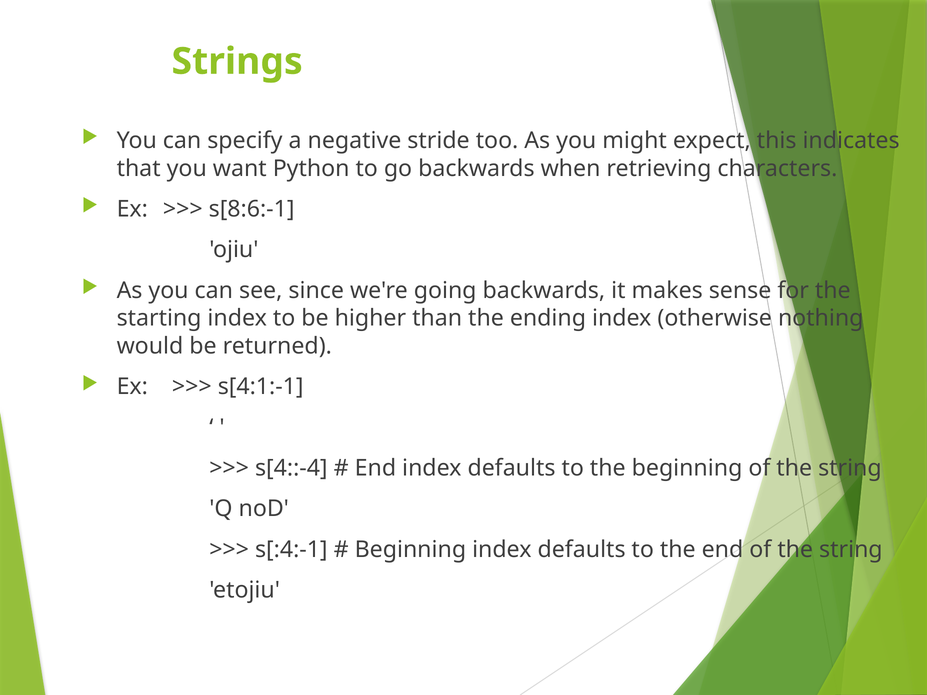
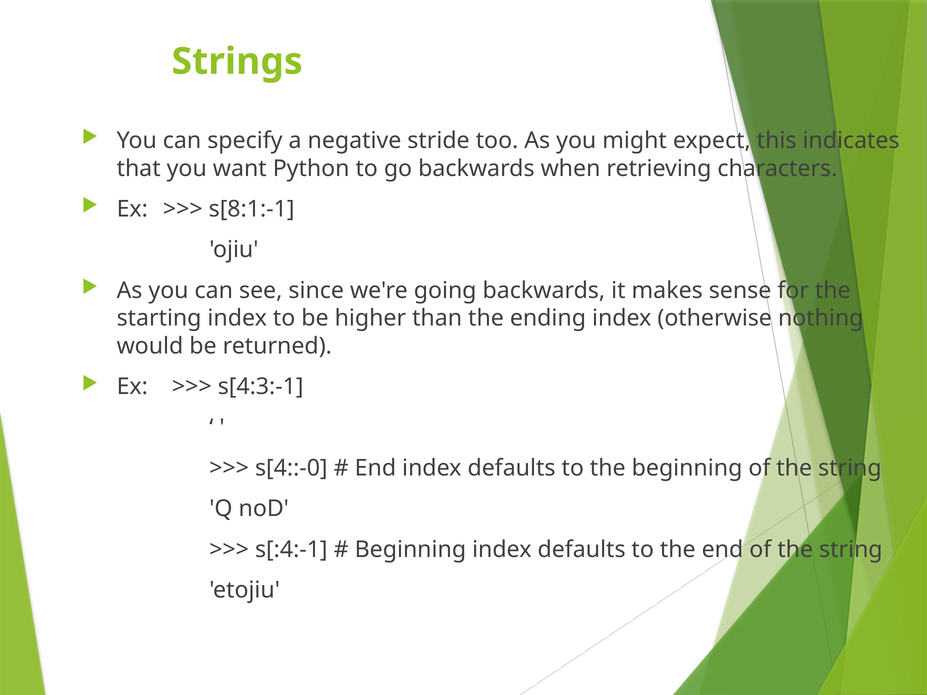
s[8:6:-1: s[8:6:-1 -> s[8:1:-1
s[4:1:-1: s[4:1:-1 -> s[4:3:-1
s[4::-4: s[4::-4 -> s[4::-0
